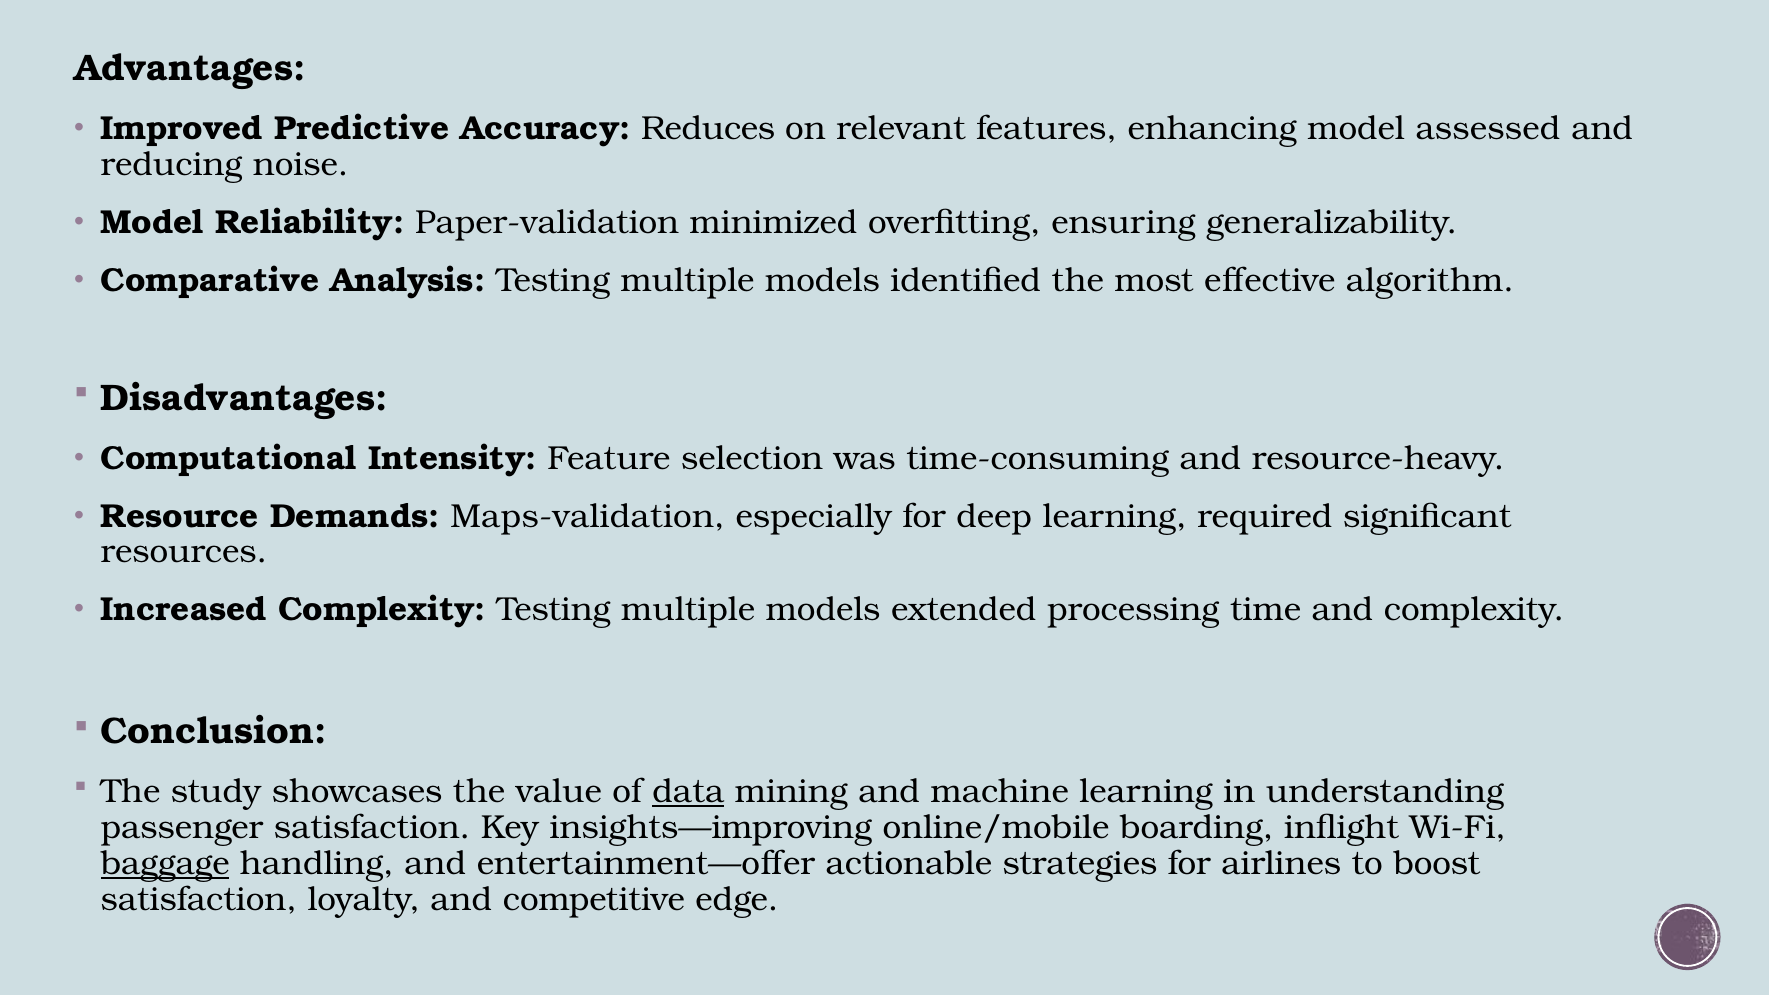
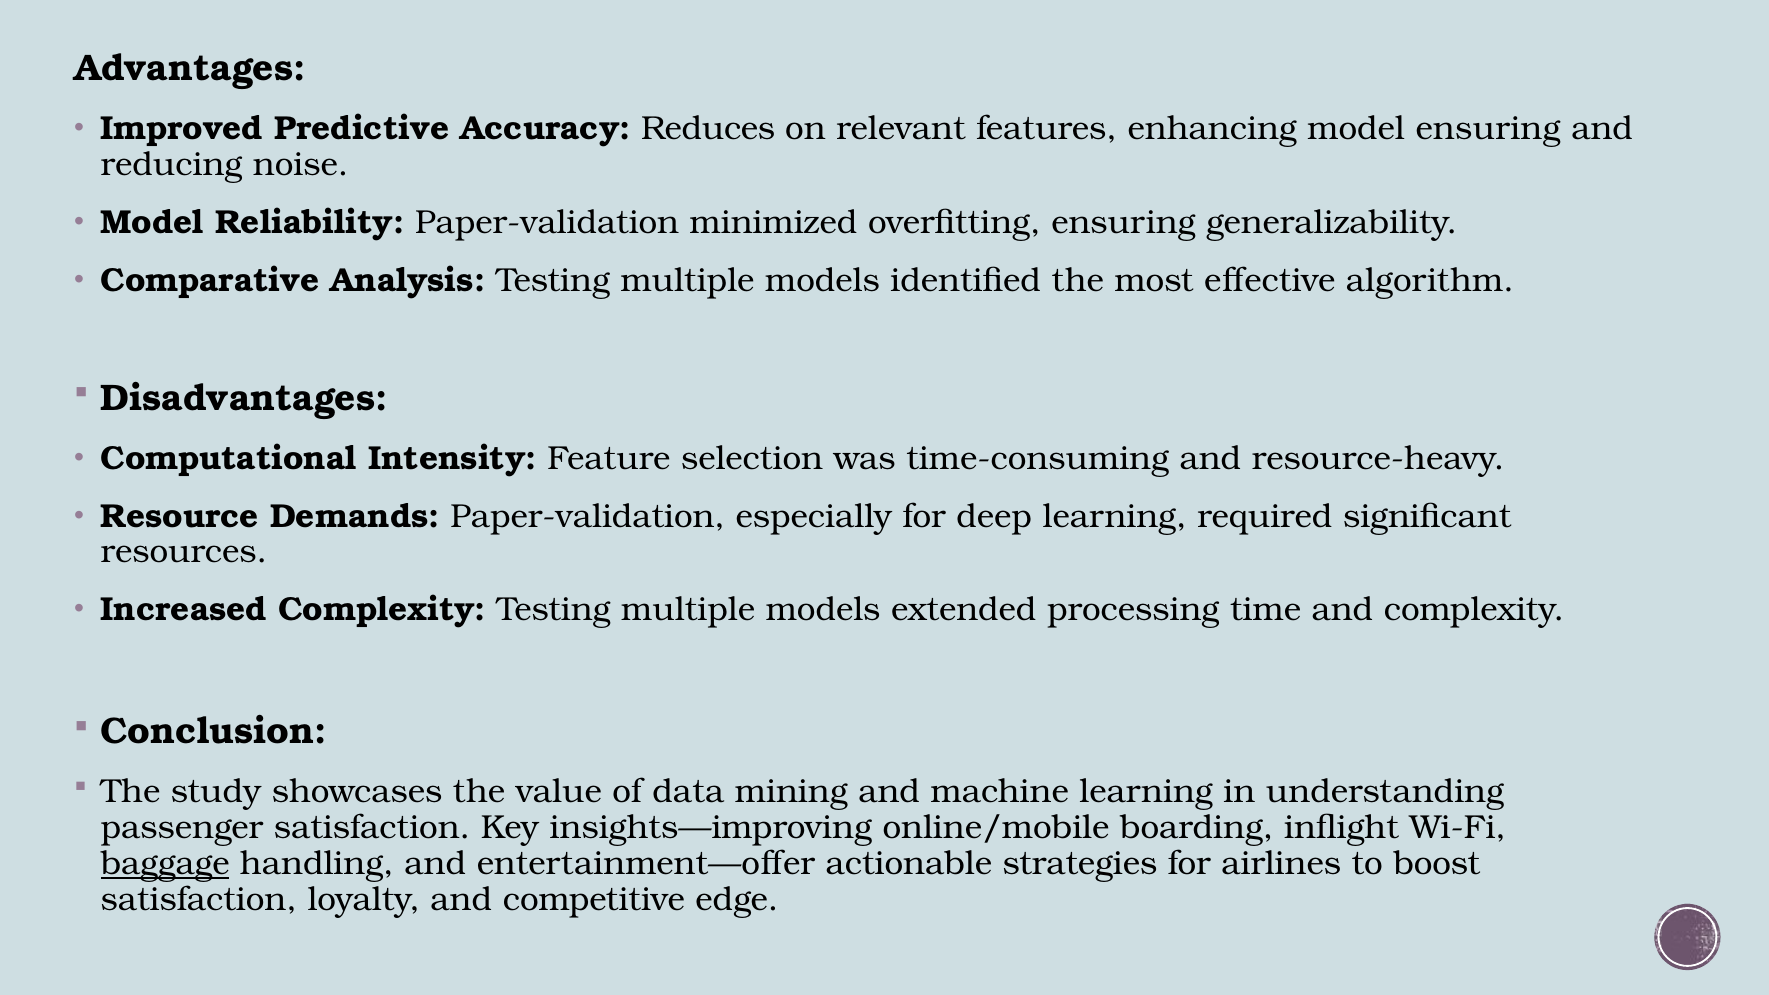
model assessed: assessed -> ensuring
Demands Maps-validation: Maps-validation -> Paper-validation
data underline: present -> none
